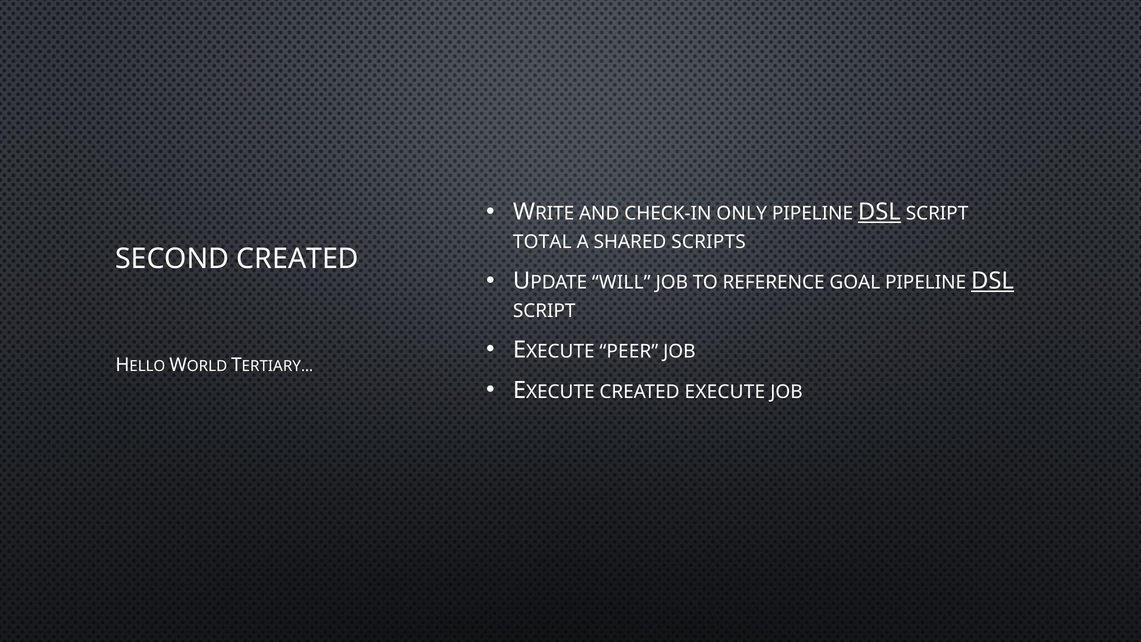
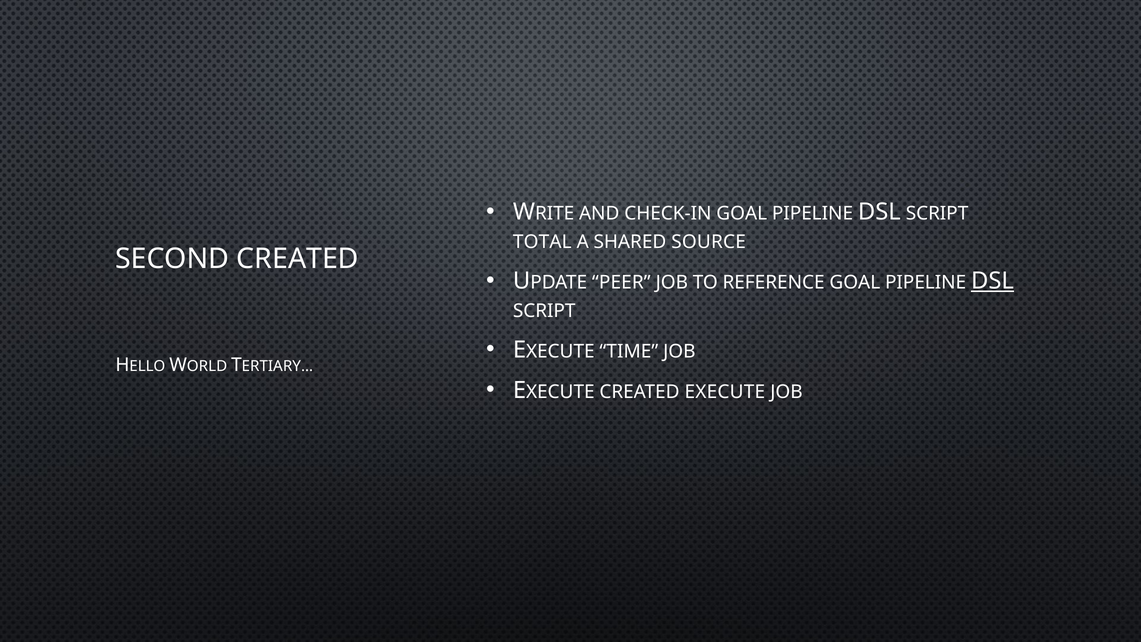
CHECK-IN ONLY: ONLY -> GOAL
DSL at (879, 212) underline: present -> none
SCRIPTS: SCRIPTS -> SOURCE
WILL: WILL -> PEER
PEER: PEER -> TIME
